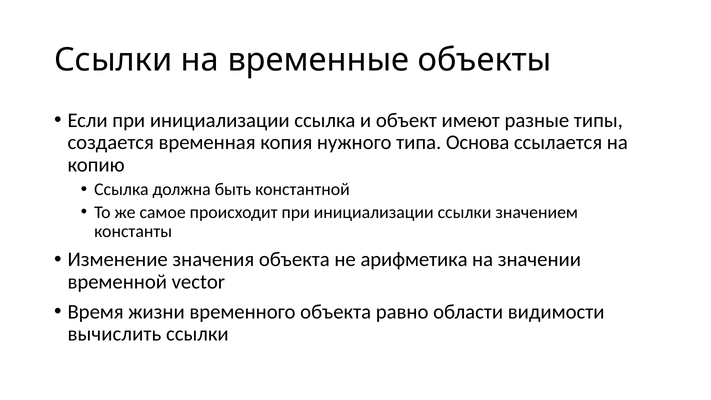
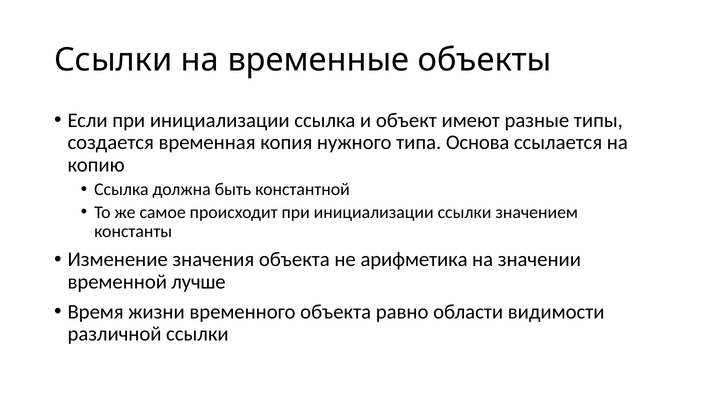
vector: vector -> лучше
вычислить: вычислить -> различной
